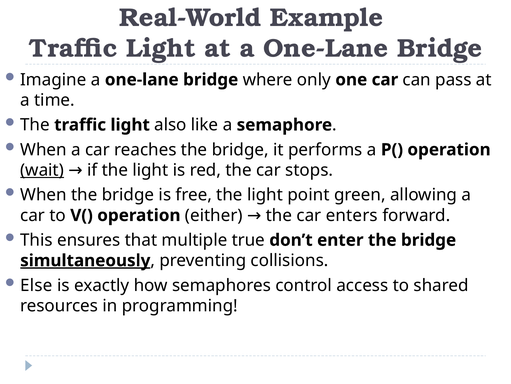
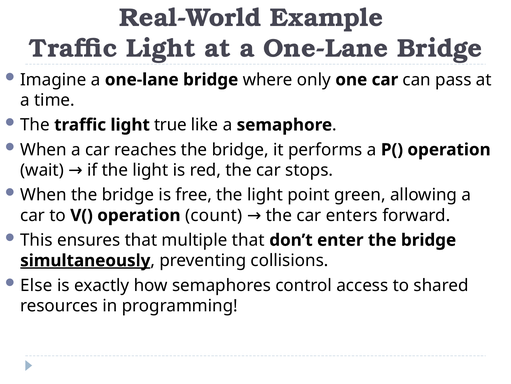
also: also -> true
wait underline: present -> none
either: either -> count
multiple true: true -> that
